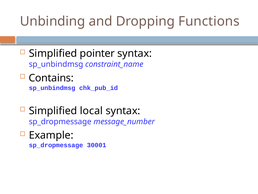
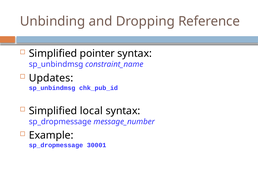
Functions: Functions -> Reference
Contains: Contains -> Updates
